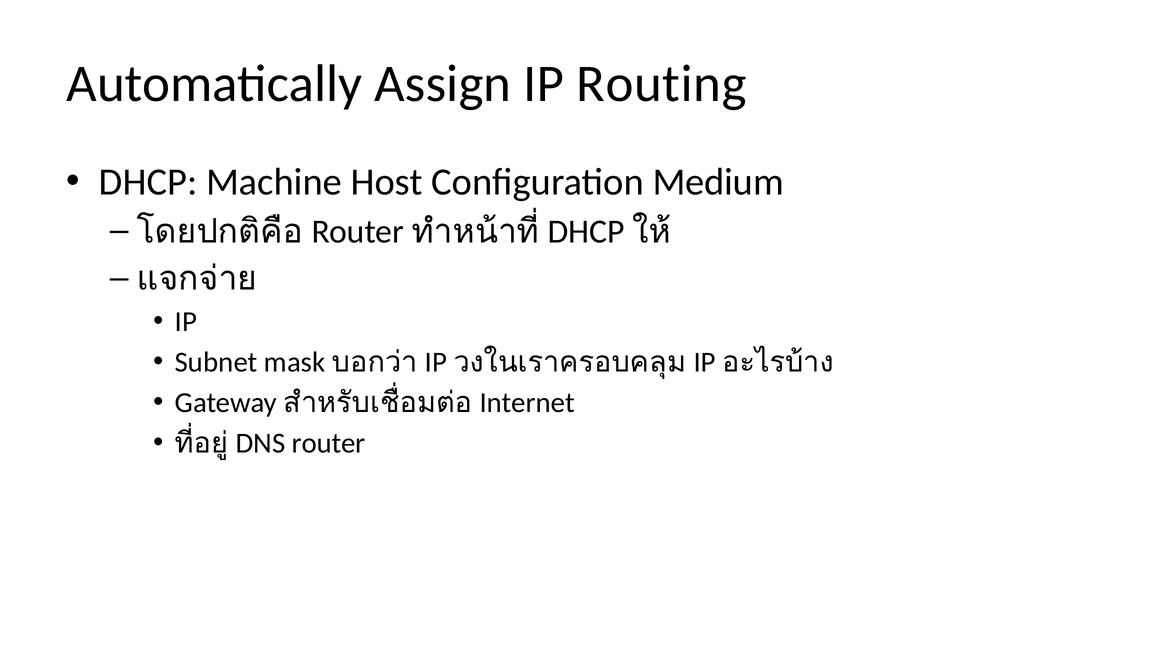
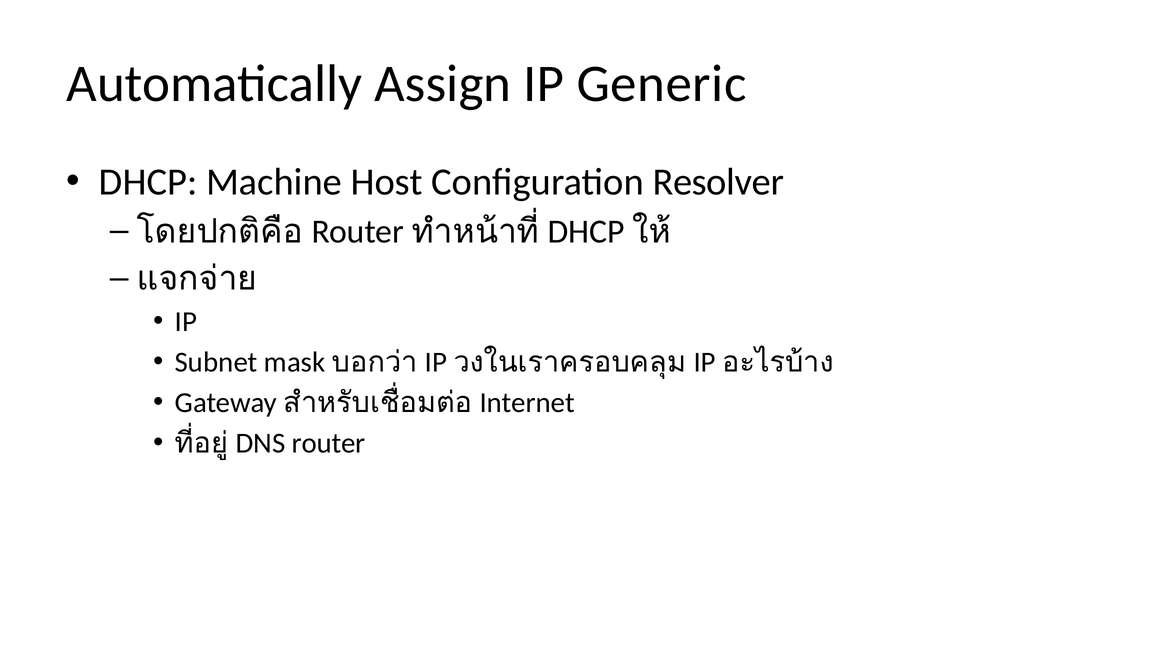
Routing: Routing -> Generic
Medium: Medium -> Resolver
